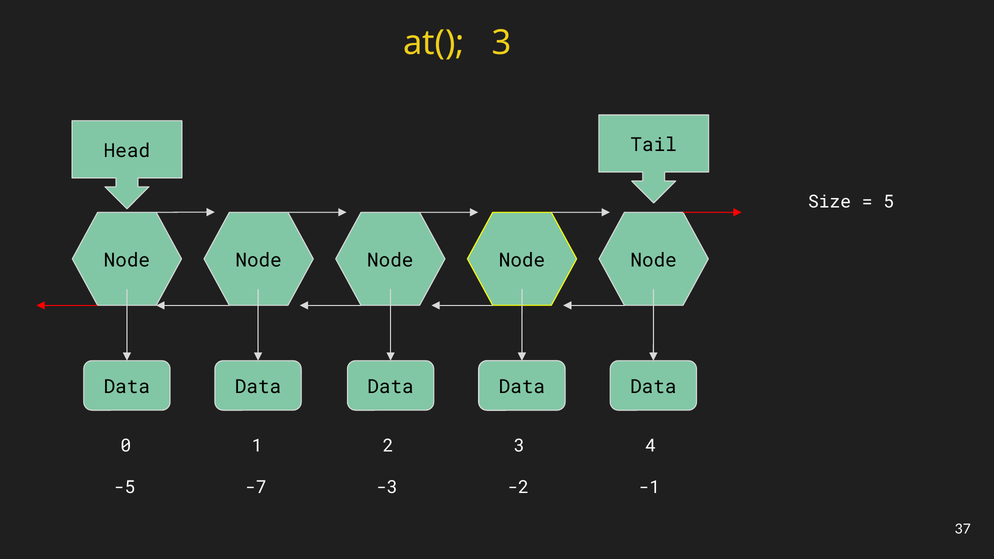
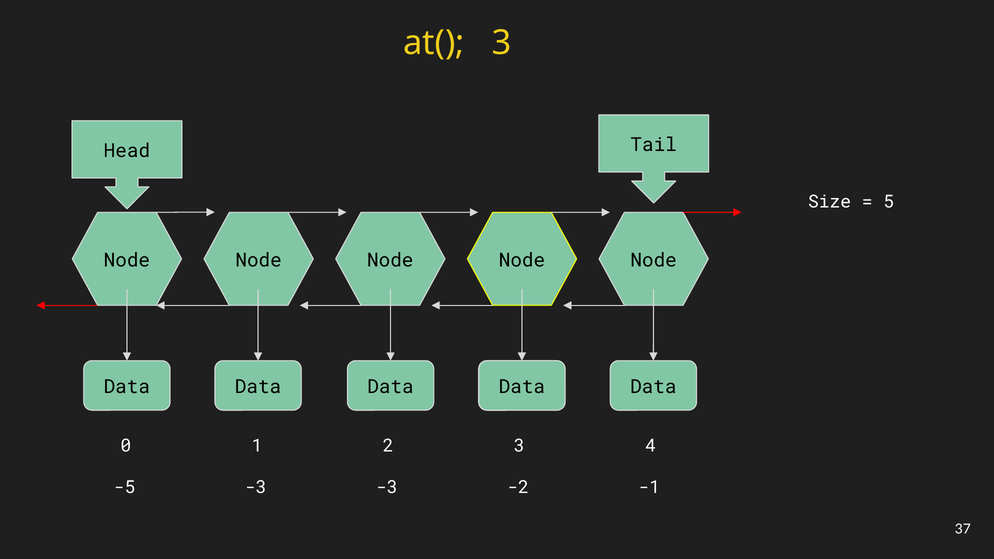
-7 at (256, 488): -7 -> -3
